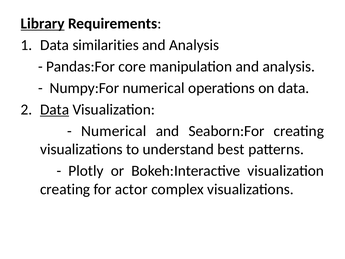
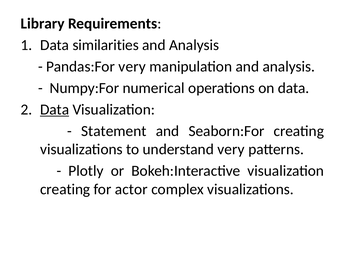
Library underline: present -> none
Pandas:For core: core -> very
Numerical at (114, 131): Numerical -> Statement
understand best: best -> very
